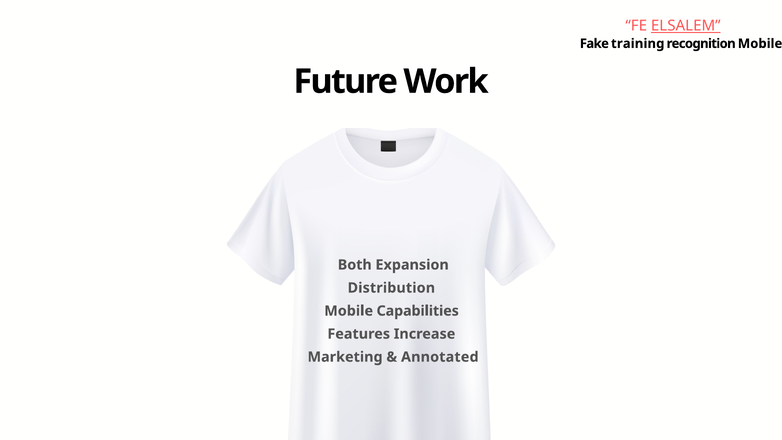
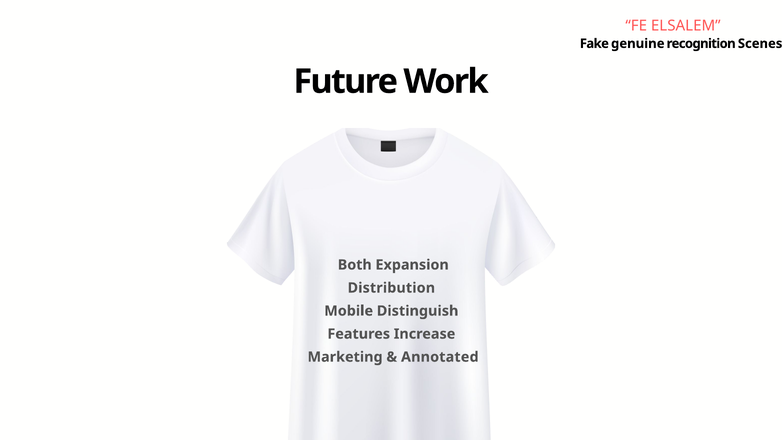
ELSALEM underline: present -> none
training: training -> genuine
recognition Mobile: Mobile -> Scenes
Capabilities: Capabilities -> Distinguish
